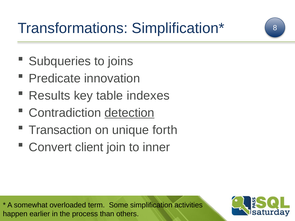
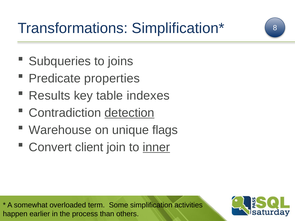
innovation: innovation -> properties
Transaction: Transaction -> Warehouse
forth: forth -> flags
inner underline: none -> present
